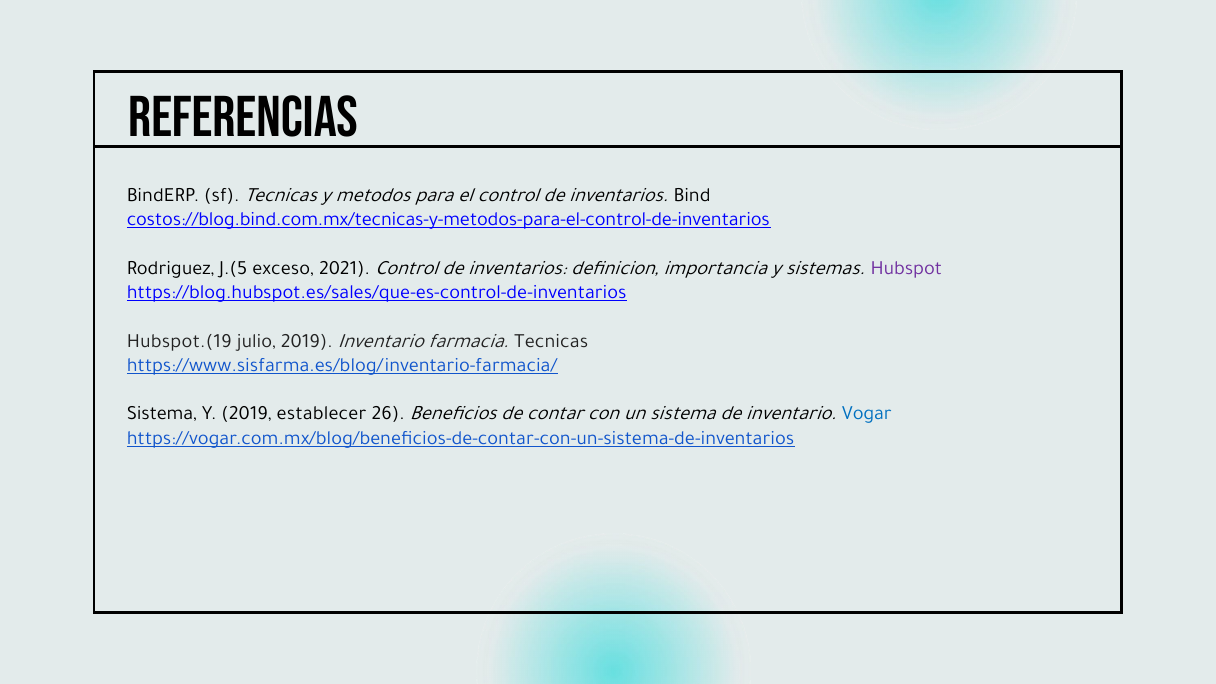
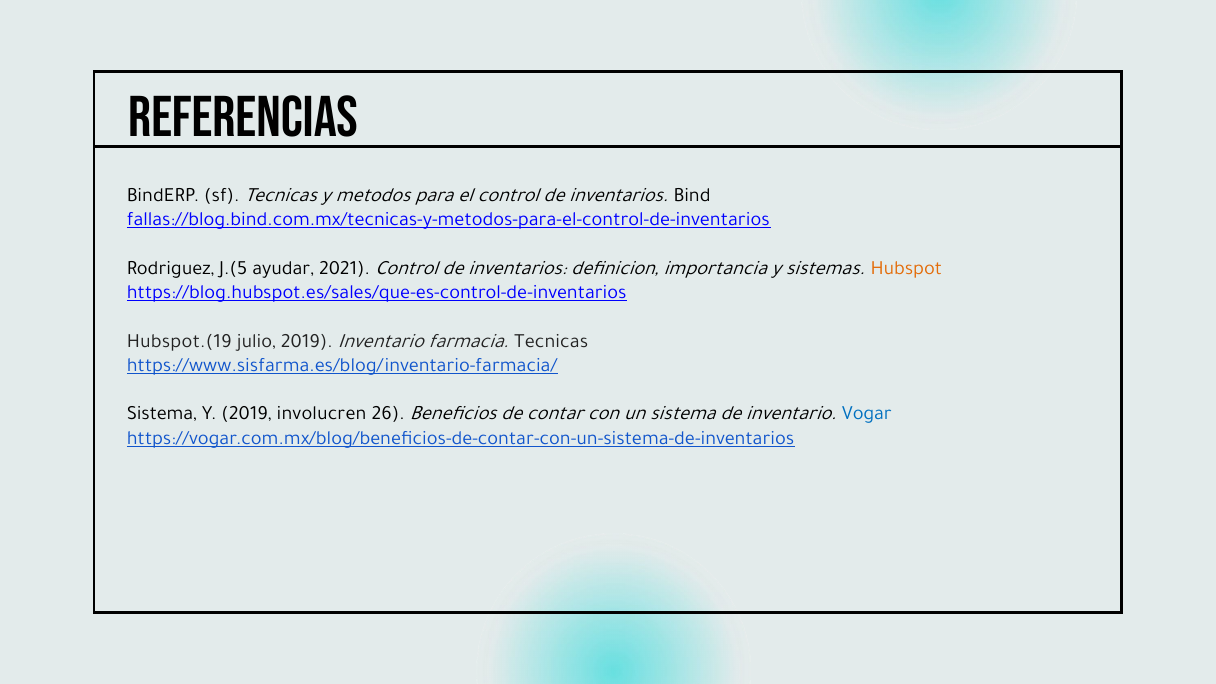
costos://blog.bind.com.mx/tecnicas-y-metodos-para-el-control-de-inventarios: costos://blog.bind.com.mx/tecnicas-y-metodos-para-el-control-de-inventarios -> fallas://blog.bind.com.mx/tecnicas-y-metodos-para-el-control-de-inventarios
exceso: exceso -> ayudar
Hubspot colour: purple -> orange
establecer: establecer -> involucren
